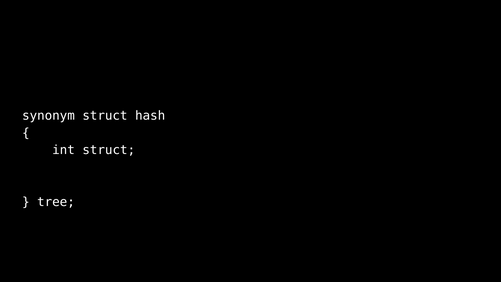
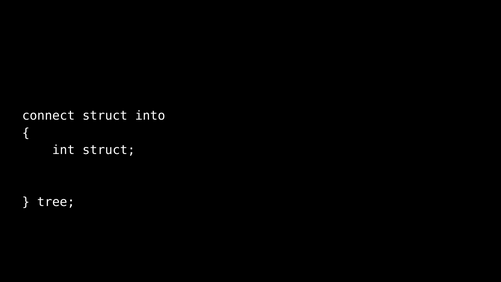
synonym: synonym -> connect
hash: hash -> into
